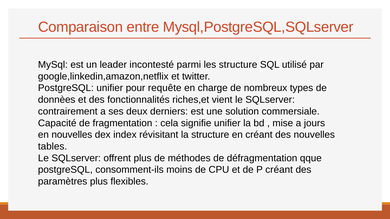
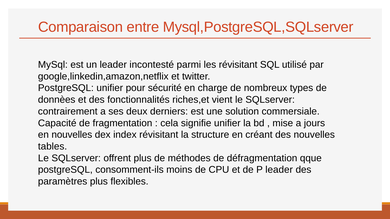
les structure: structure -> révisitant
requête: requête -> sécurité
P créant: créant -> leader
